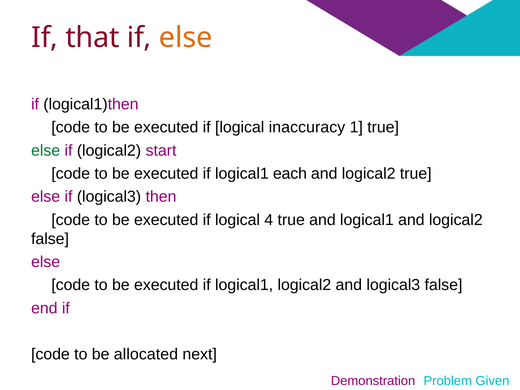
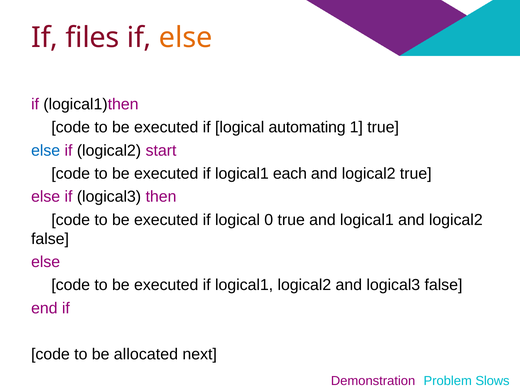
that: that -> files
inaccuracy: inaccuracy -> automating
else at (46, 150) colour: green -> blue
4: 4 -> 0
Given: Given -> Slows
